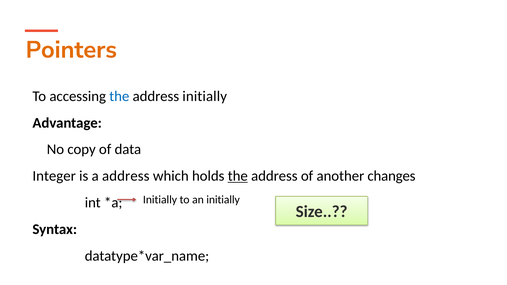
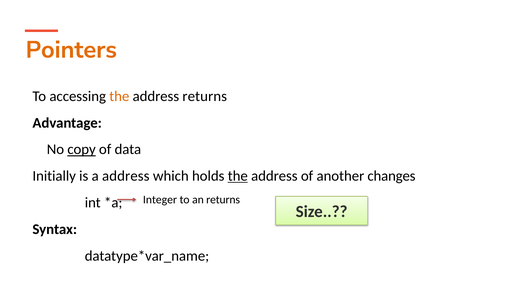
the at (119, 96) colour: blue -> orange
address initially: initially -> returns
copy underline: none -> present
Integer: Integer -> Initially
Initially at (160, 200): Initially -> Integer
an initially: initially -> returns
